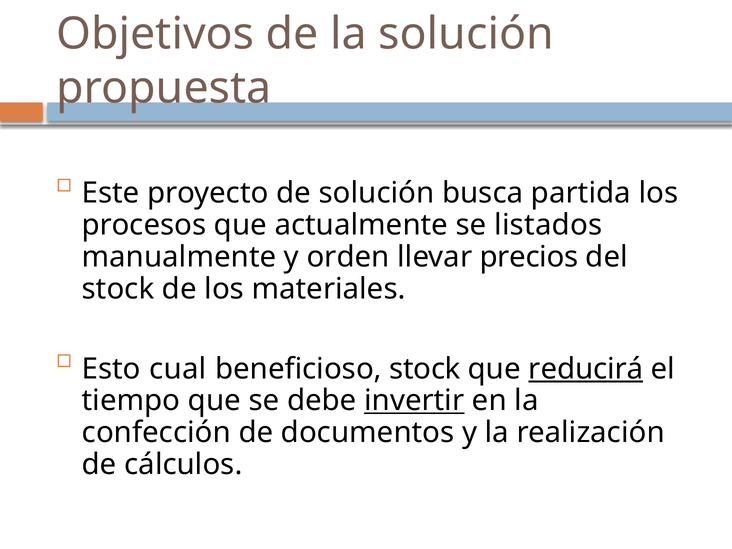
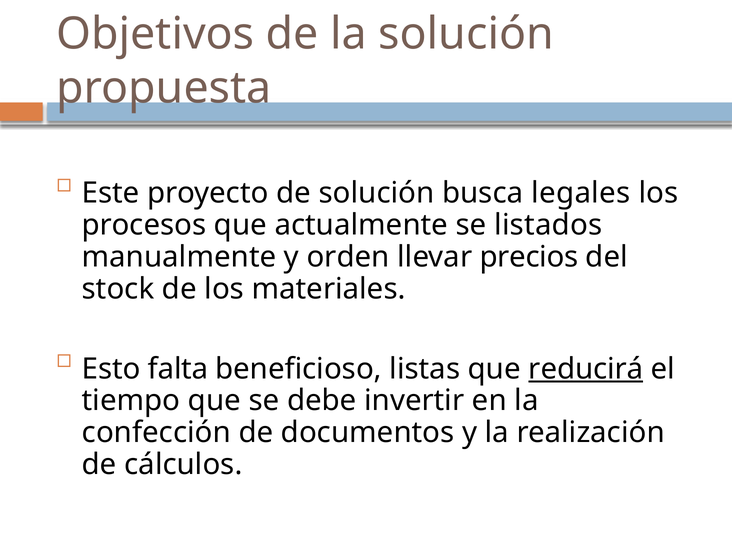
partida: partida -> legales
cual: cual -> falta
beneficioso stock: stock -> listas
invertir underline: present -> none
